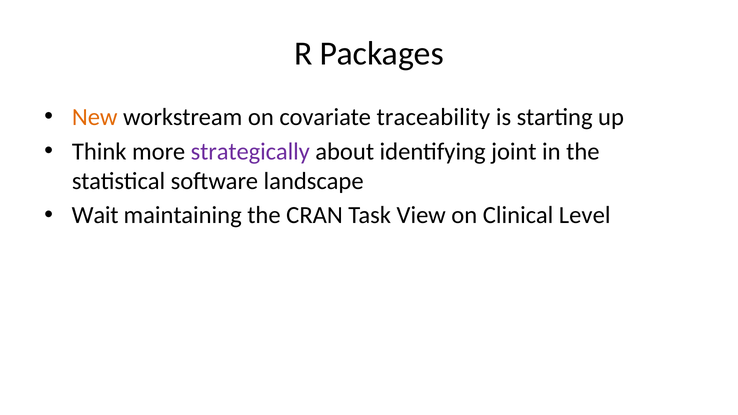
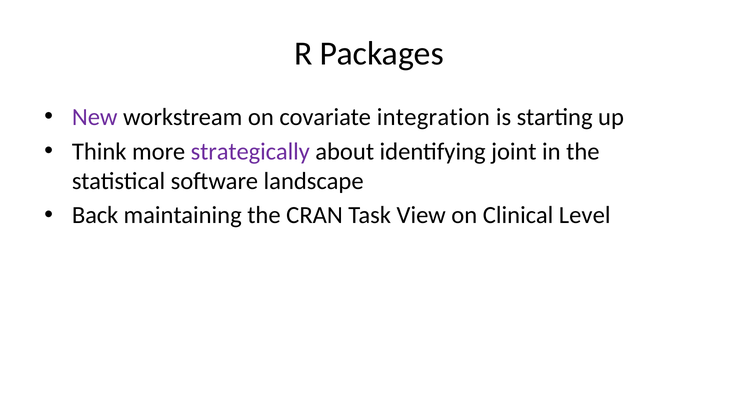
New colour: orange -> purple
traceability: traceability -> integration
Wait: Wait -> Back
